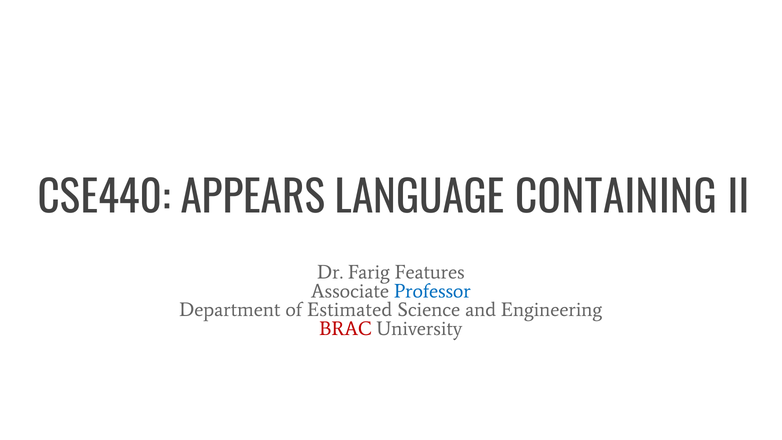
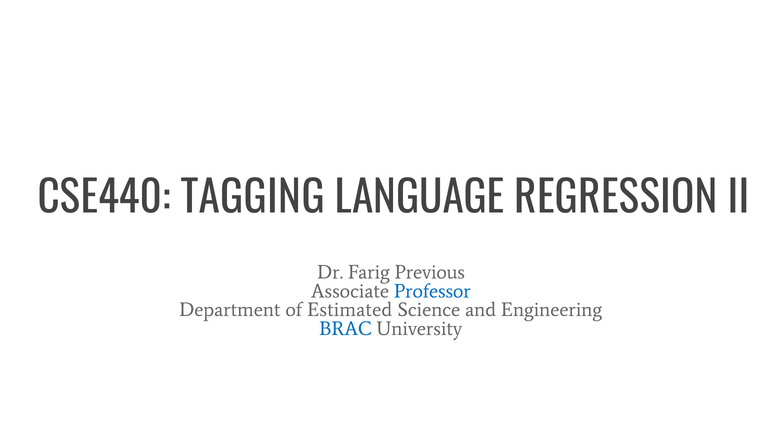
APPEARS: APPEARS -> TAGGING
CONTAINING: CONTAINING -> REGRESSION
Features: Features -> Previous
BRAC colour: red -> blue
